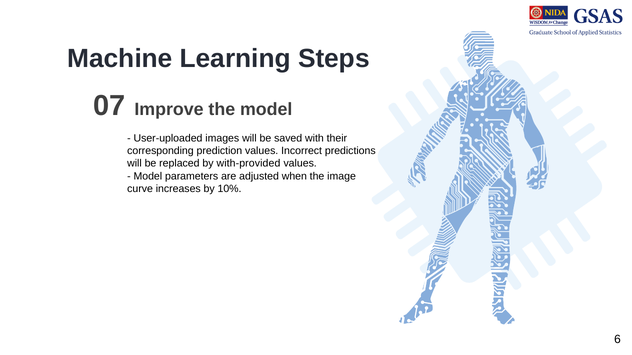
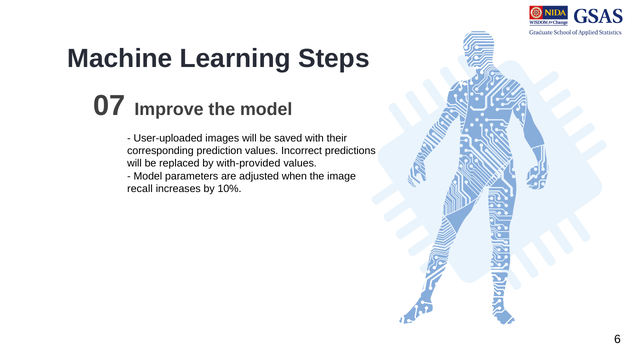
curve: curve -> recall
